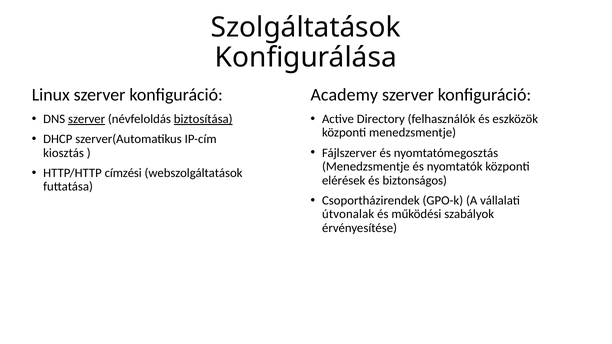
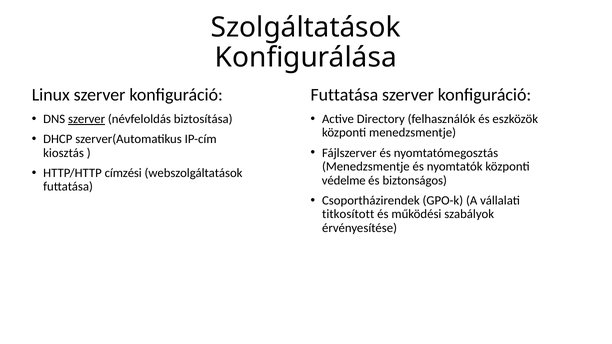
Academy at (344, 95): Academy -> Futtatása
biztosítása underline: present -> none
elérések: elérések -> védelme
útvonalak: útvonalak -> titkosított
